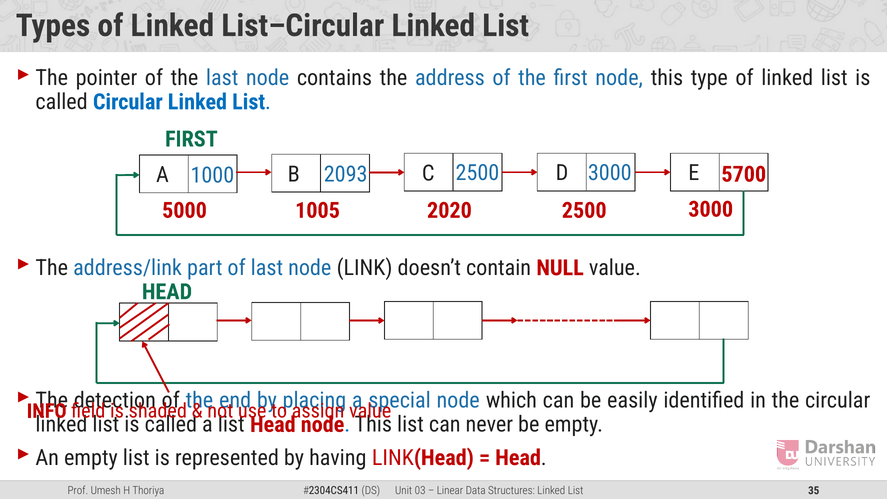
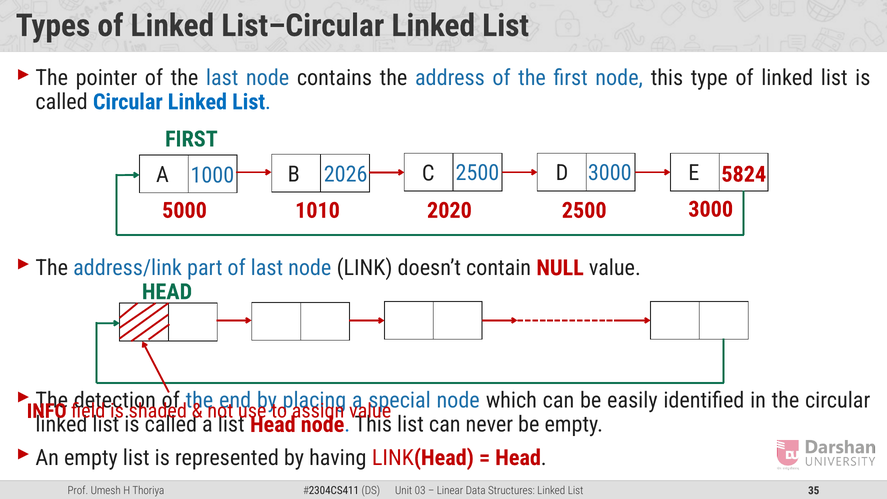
5700: 5700 -> 5824
2093: 2093 -> 2026
1005: 1005 -> 1010
